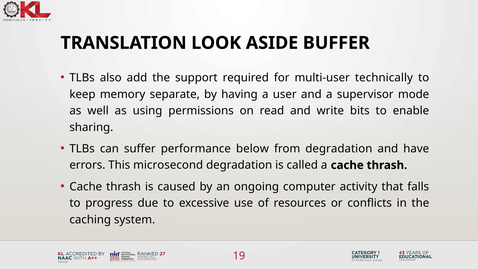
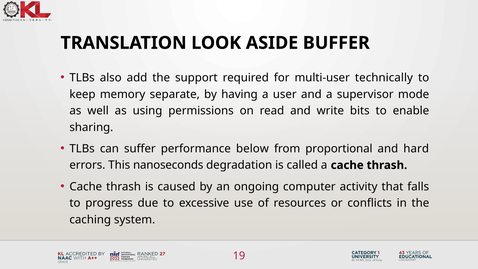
from degradation: degradation -> proportional
have: have -> hard
microsecond: microsecond -> nanoseconds
